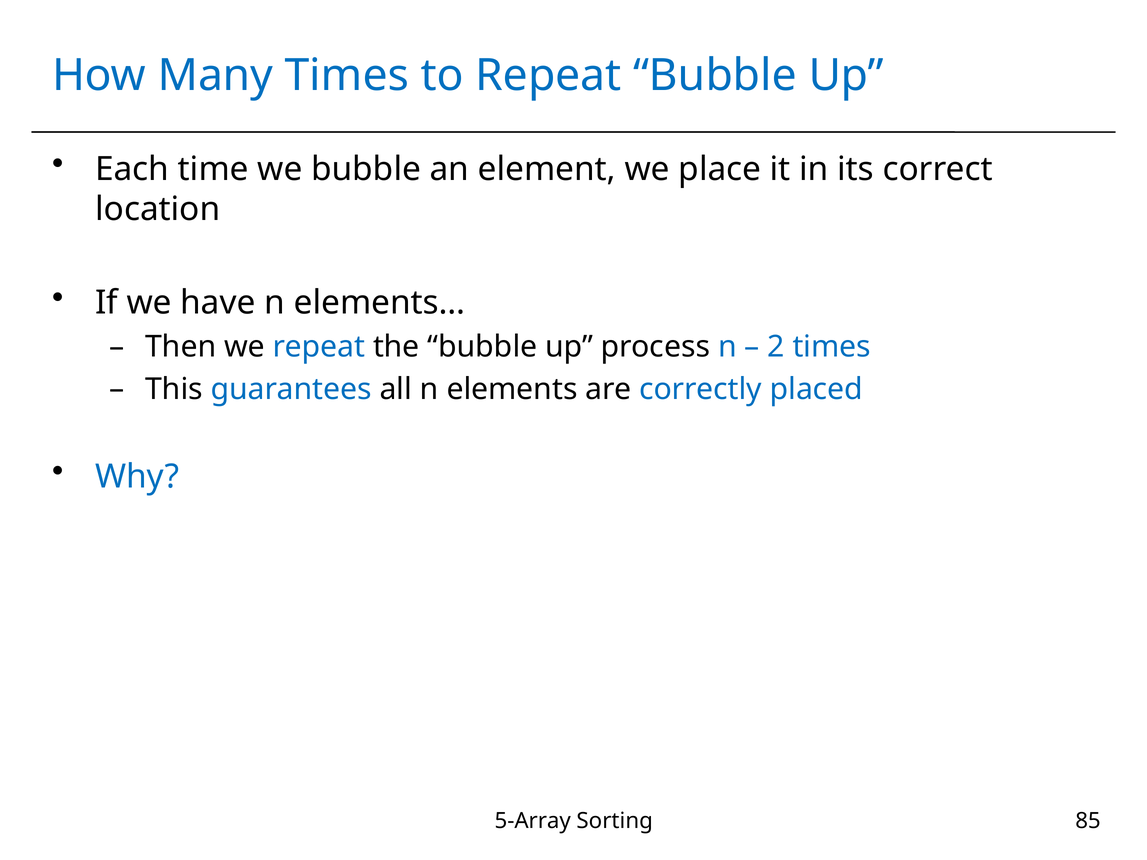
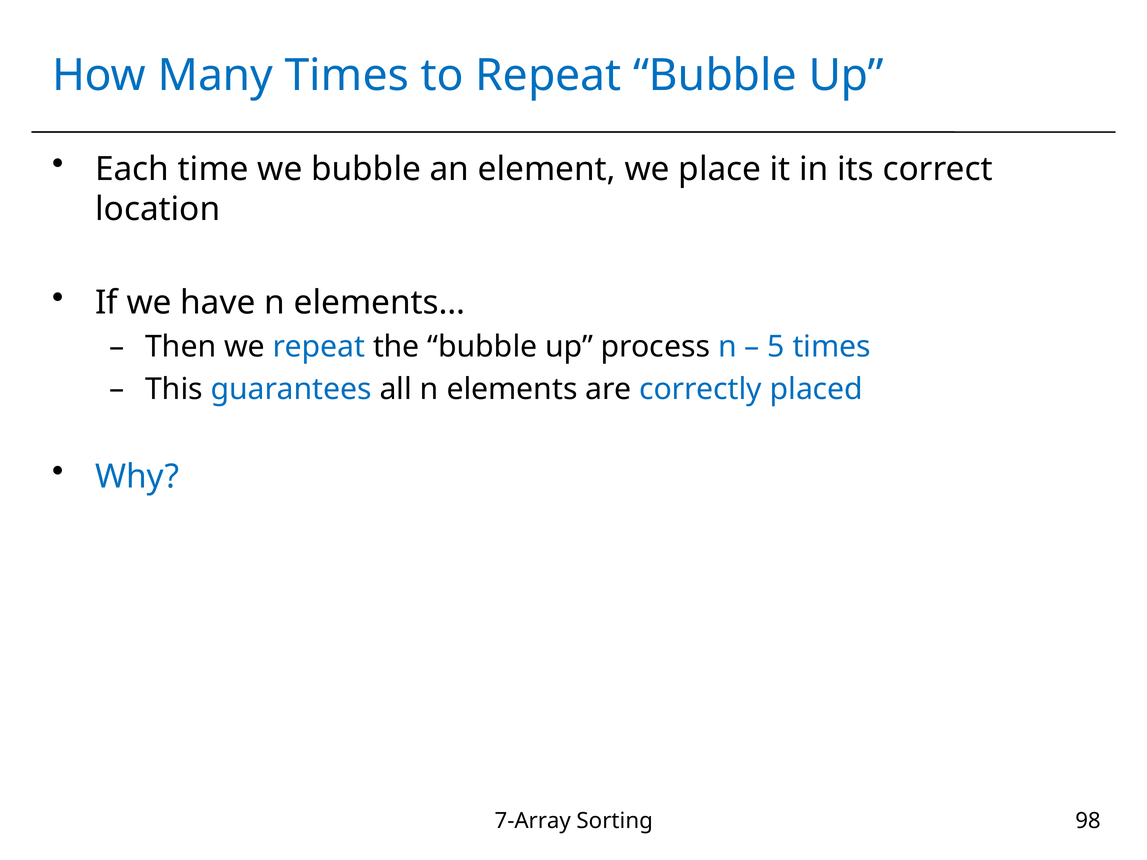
2: 2 -> 5
5-Array: 5-Array -> 7-Array
85: 85 -> 98
